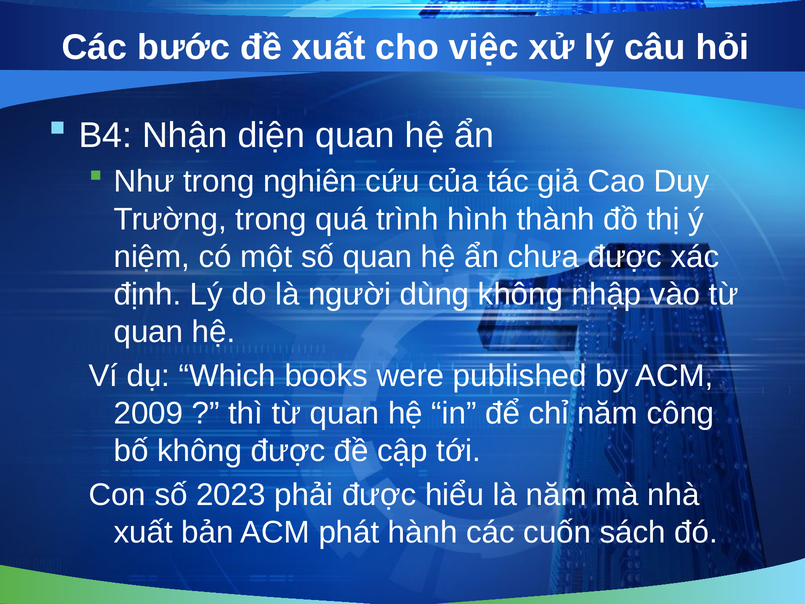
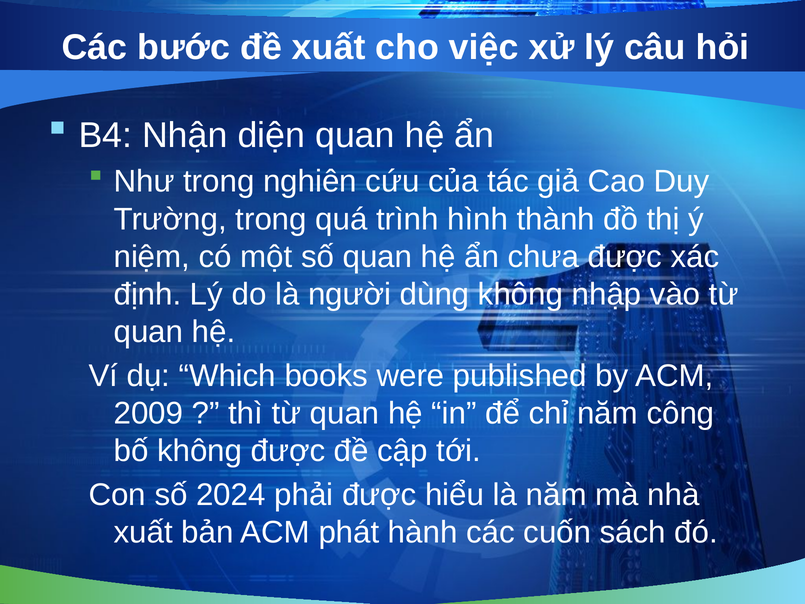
2023: 2023 -> 2024
